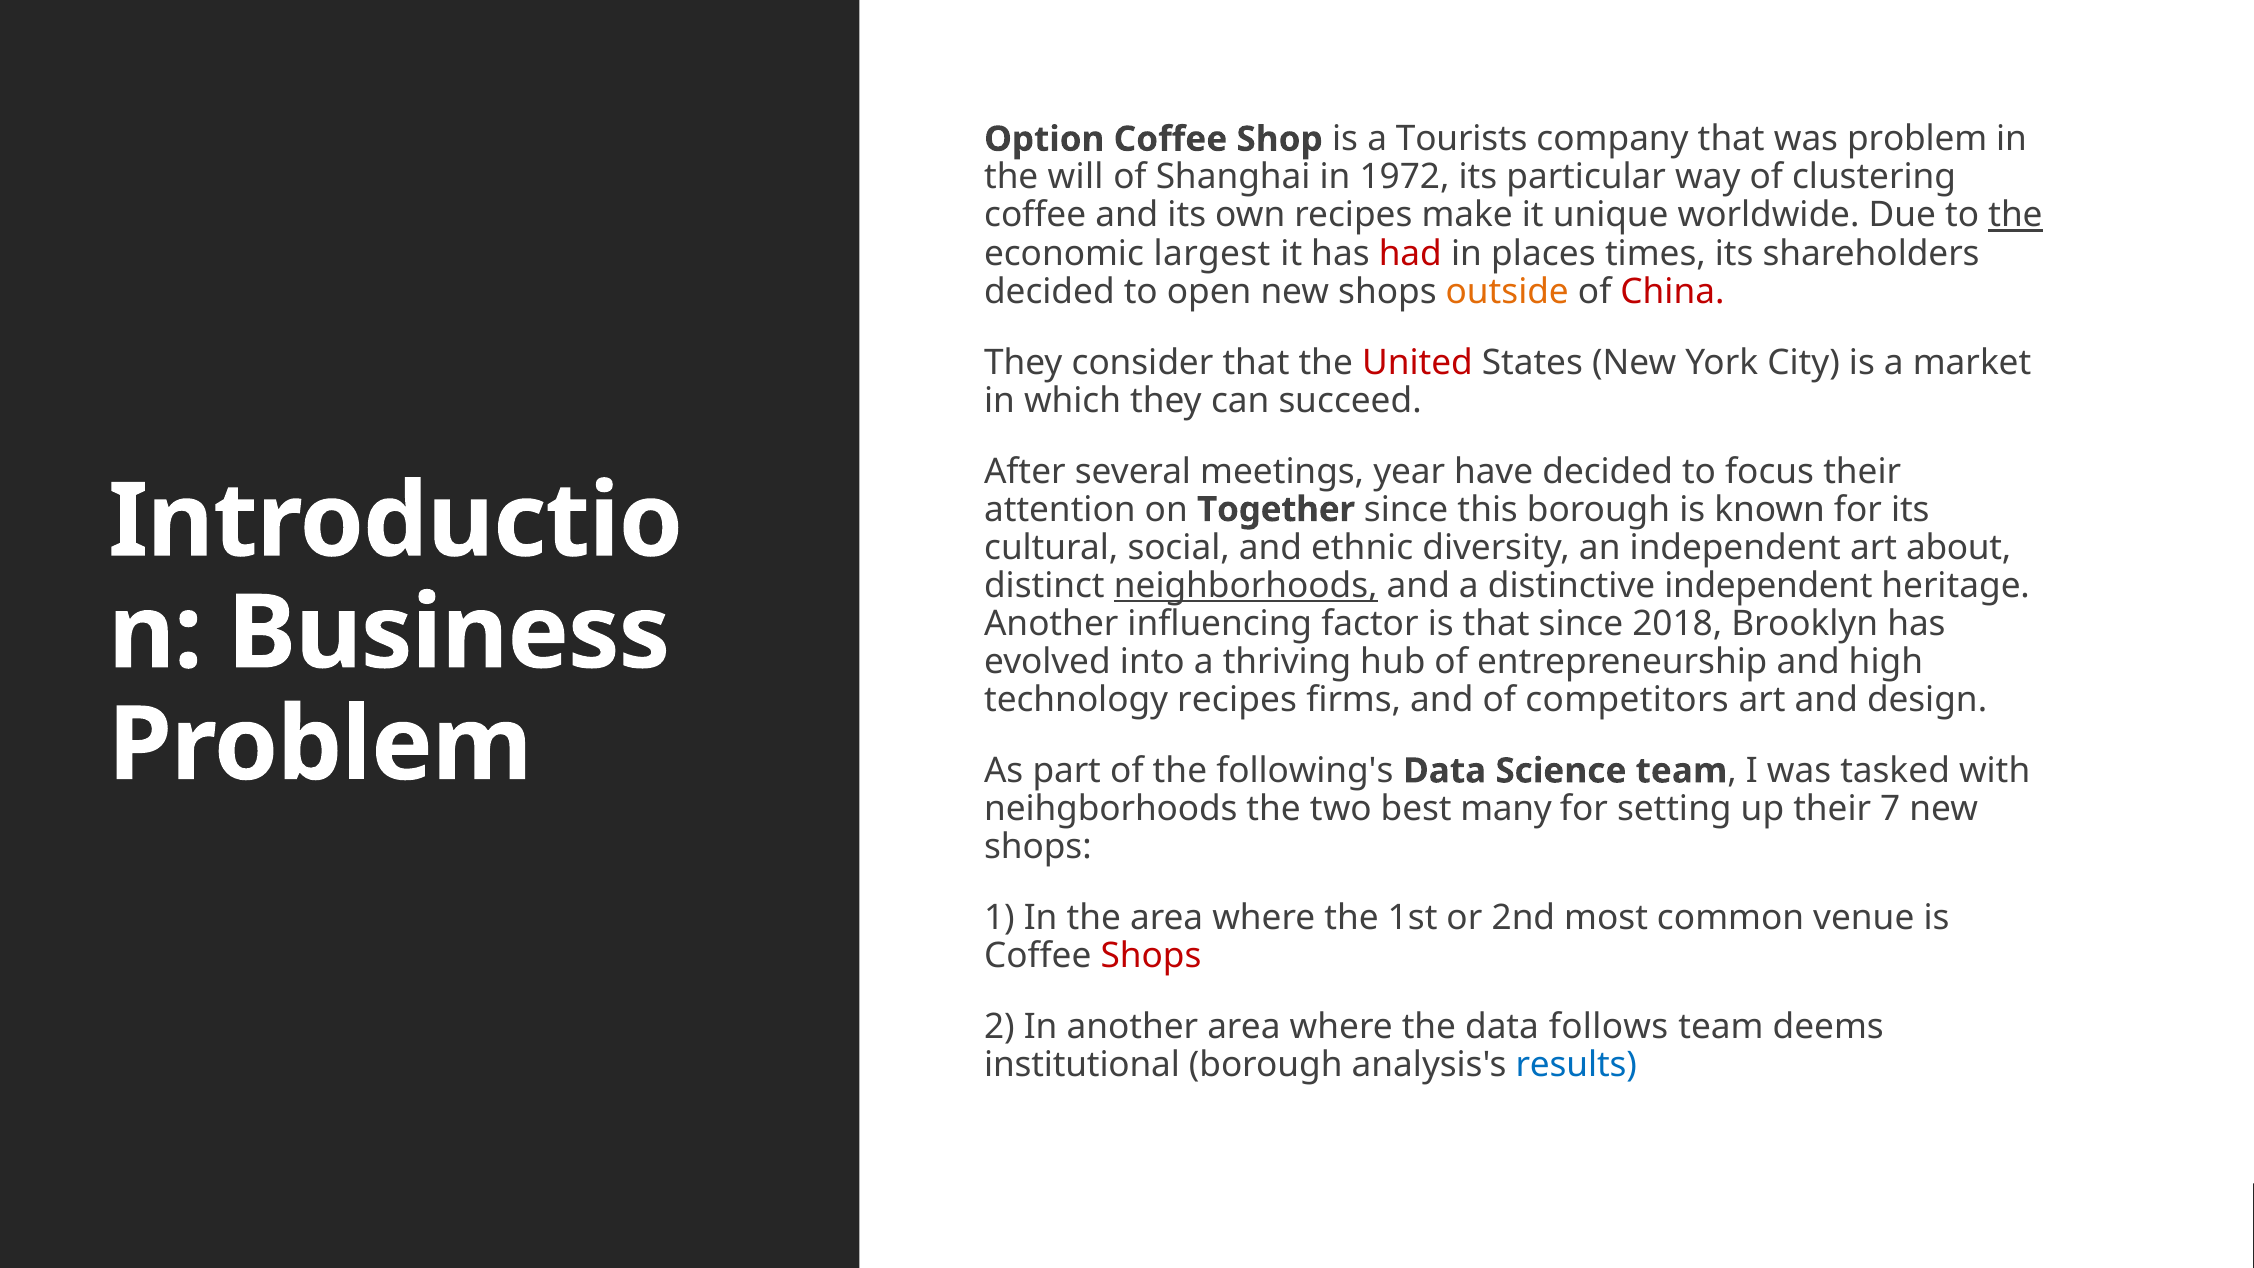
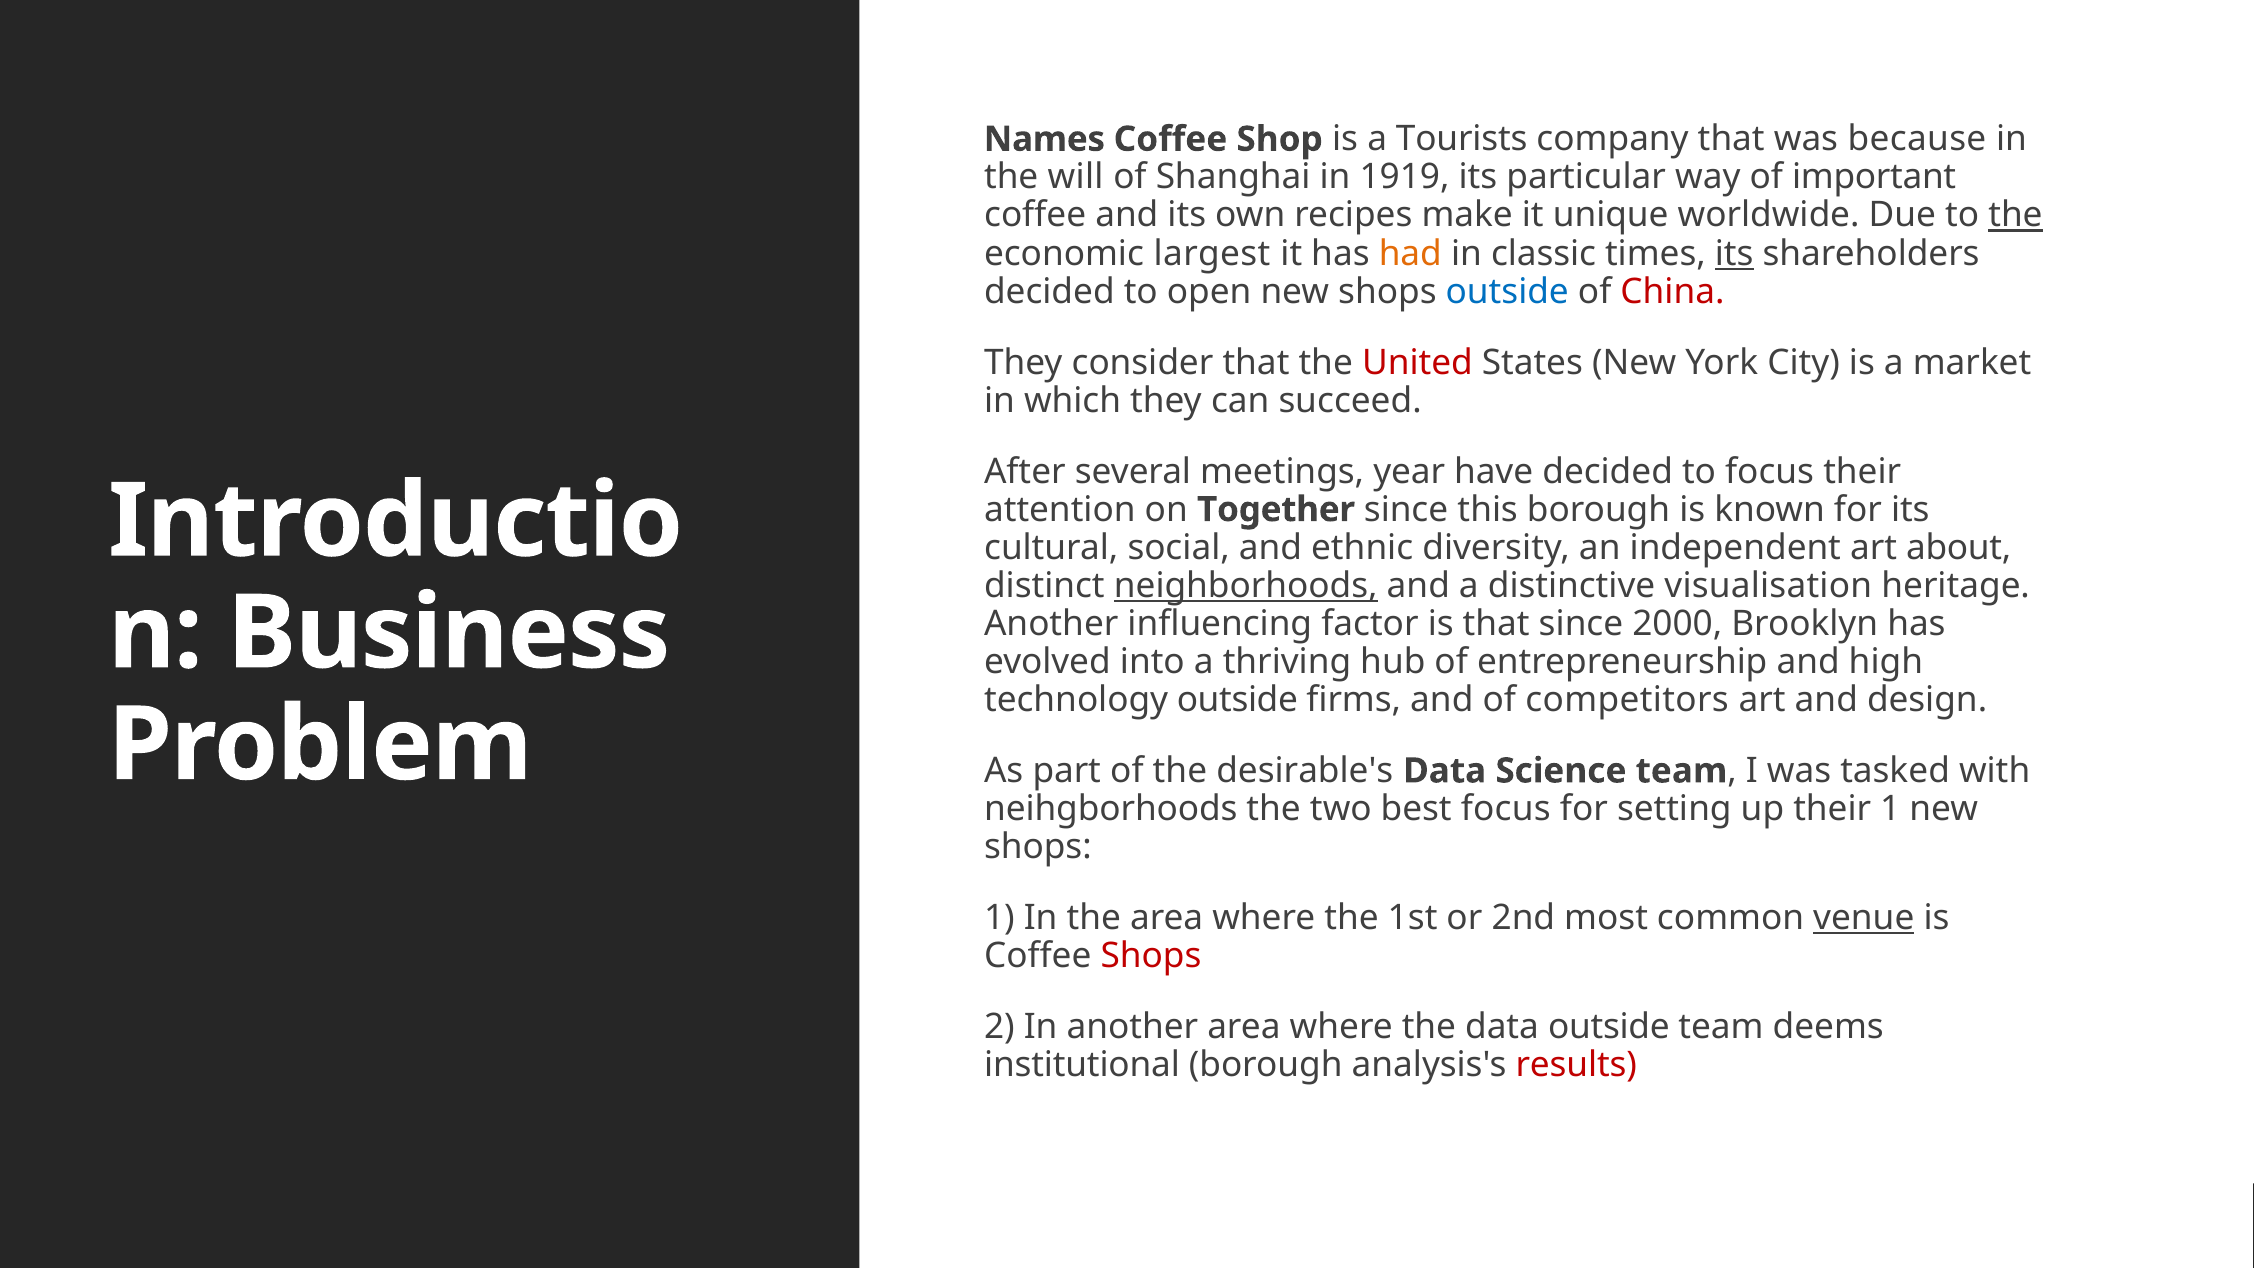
Option: Option -> Names
was problem: problem -> because
1972: 1972 -> 1919
clustering: clustering -> important
had colour: red -> orange
places: places -> classic
its at (1734, 253) underline: none -> present
outside at (1507, 291) colour: orange -> blue
distinctive independent: independent -> visualisation
2018: 2018 -> 2000
technology recipes: recipes -> outside
following's: following's -> desirable's
best many: many -> focus
their 7: 7 -> 1
venue underline: none -> present
data follows: follows -> outside
results colour: blue -> red
